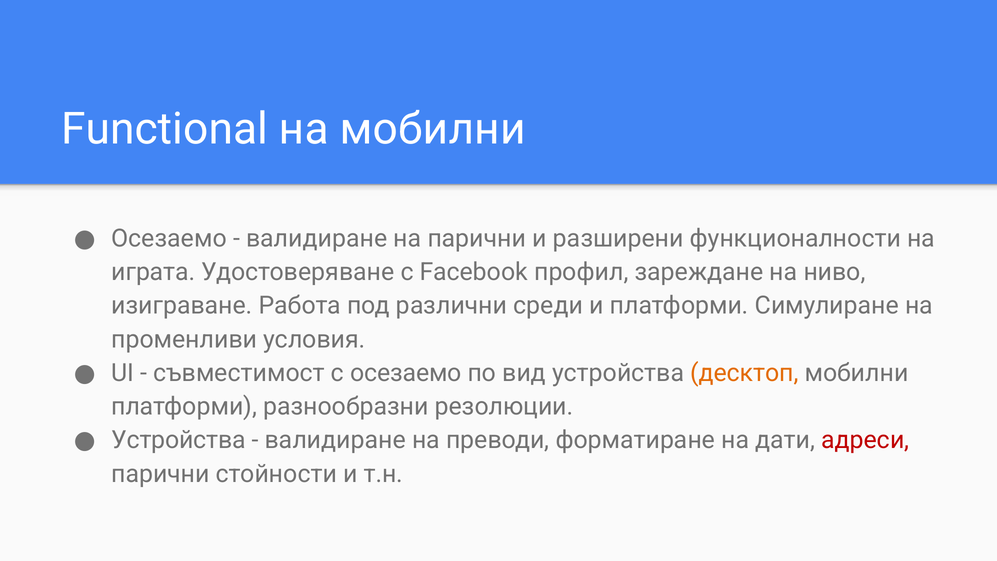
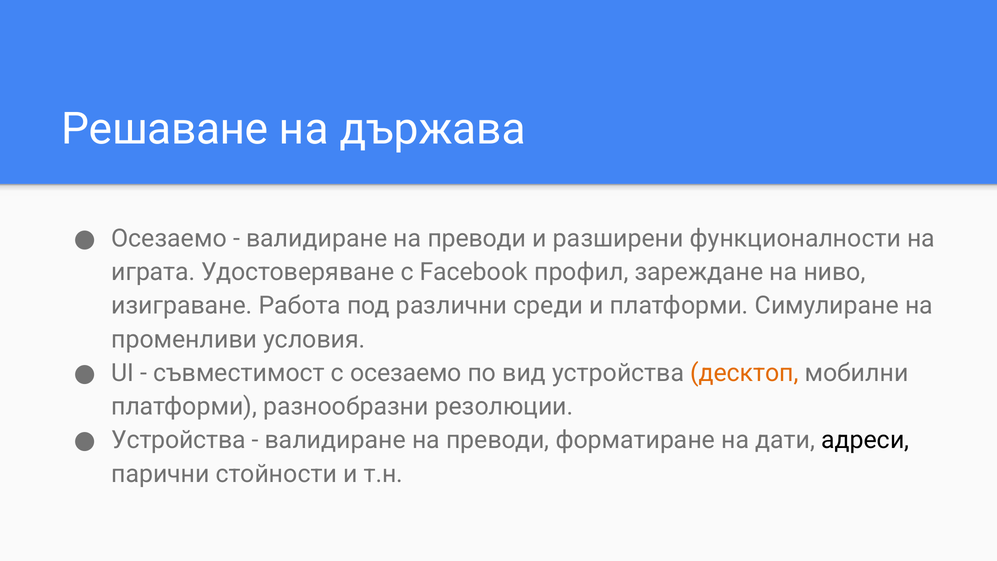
Functional: Functional -> Решаване
на мобилни: мобилни -> държава
парични at (477, 238): парични -> преводи
адреси colour: red -> black
